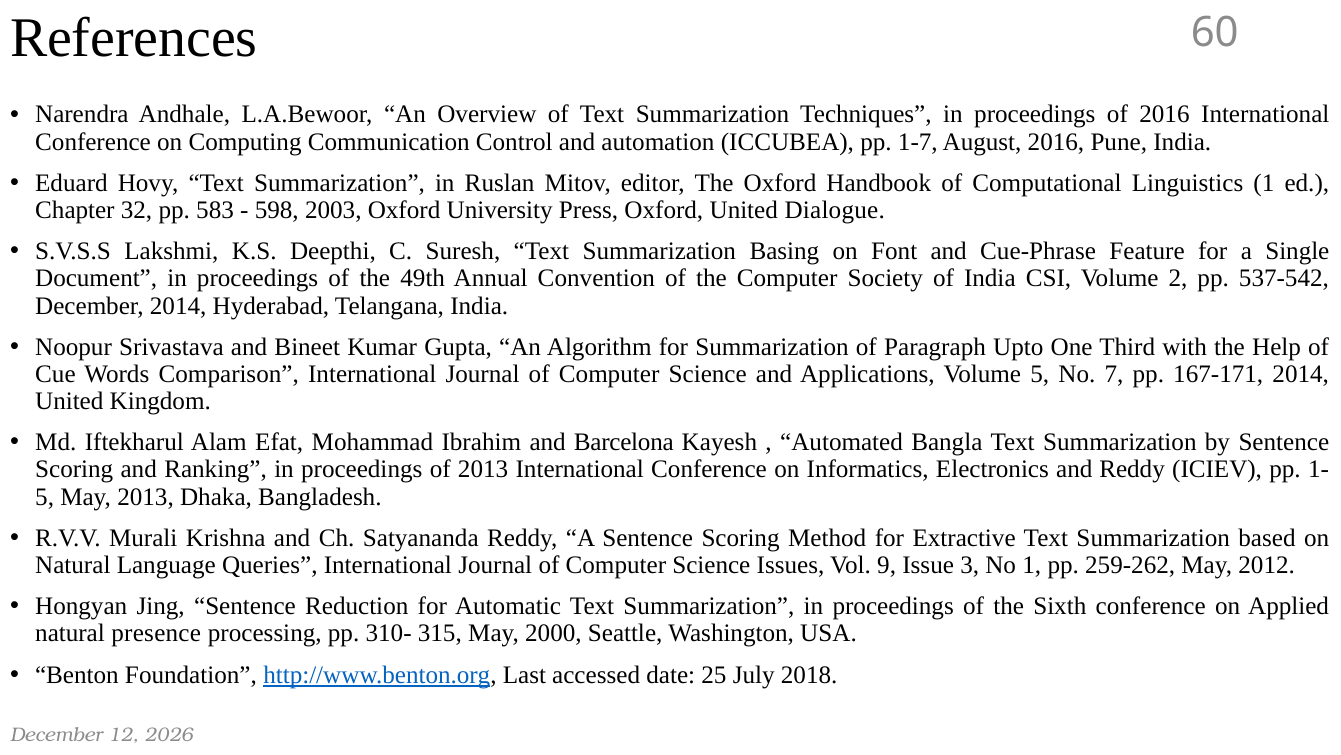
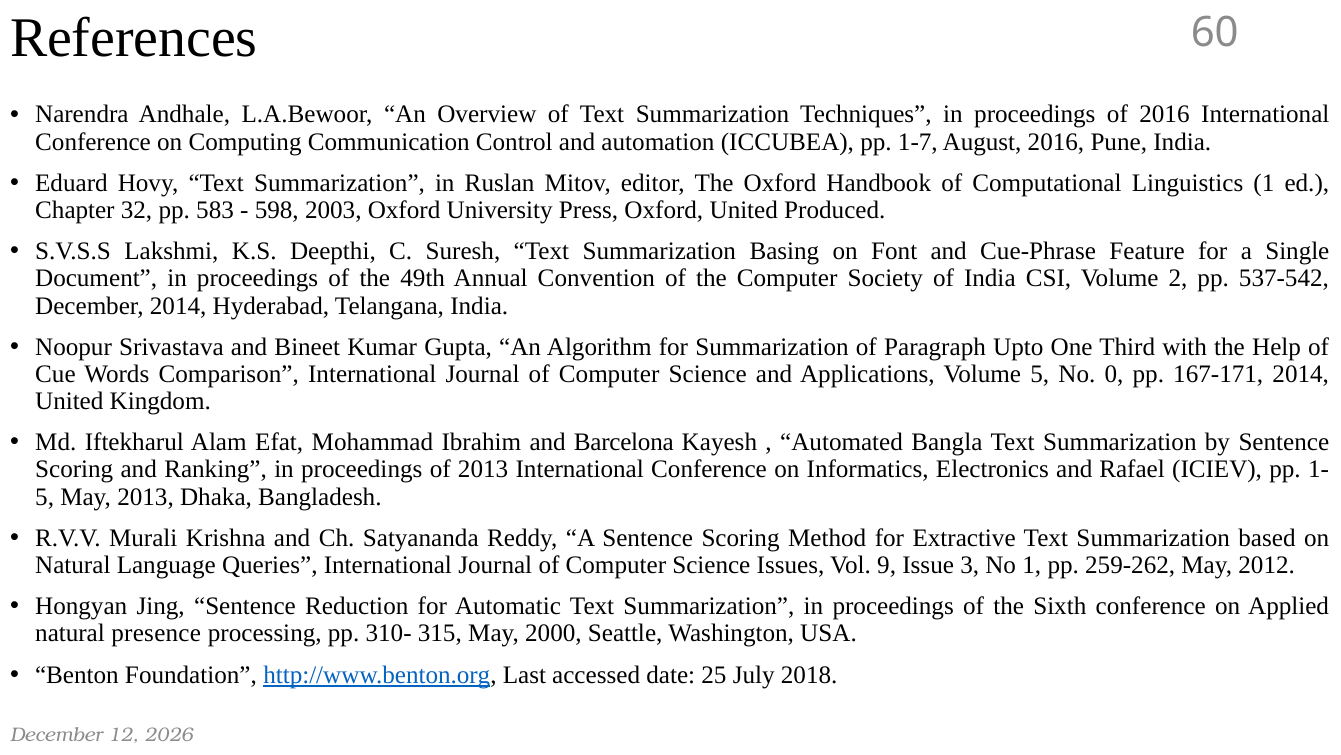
Dialogue: Dialogue -> Produced
7: 7 -> 0
and Reddy: Reddy -> Rafael
